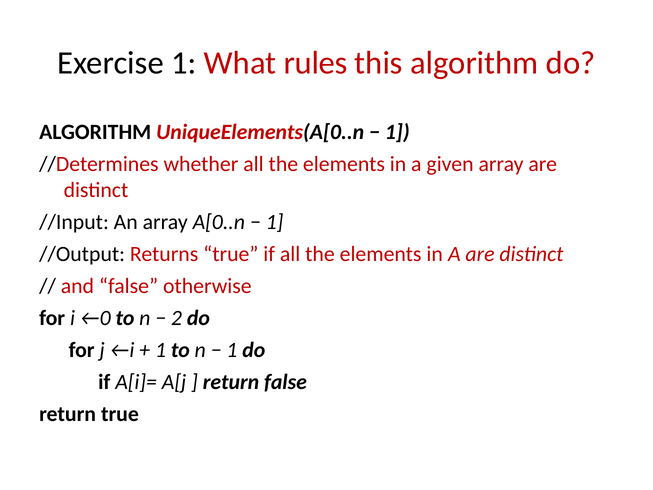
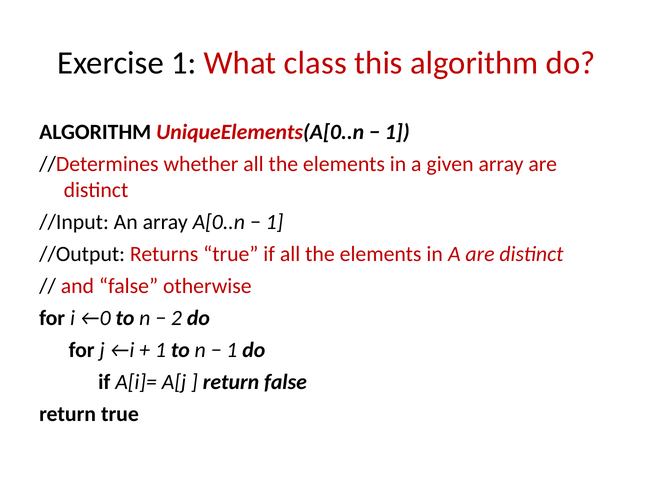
rules: rules -> class
